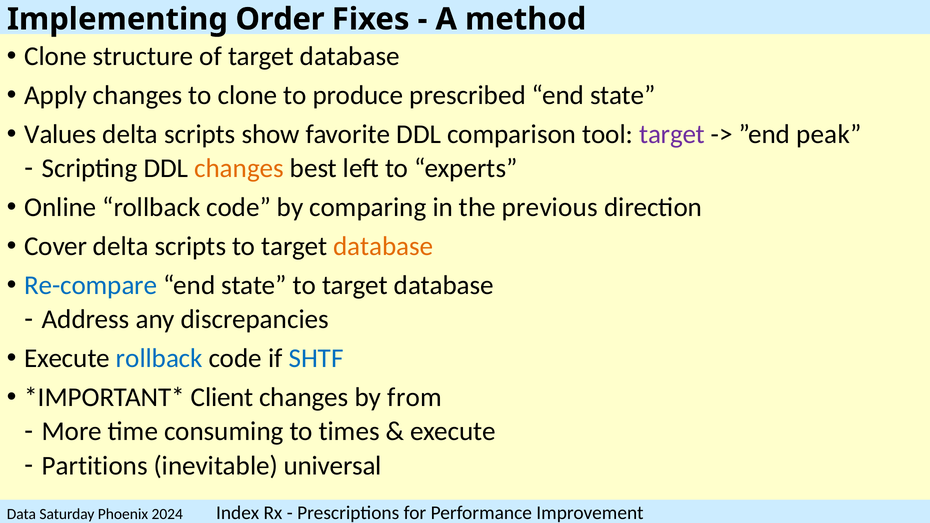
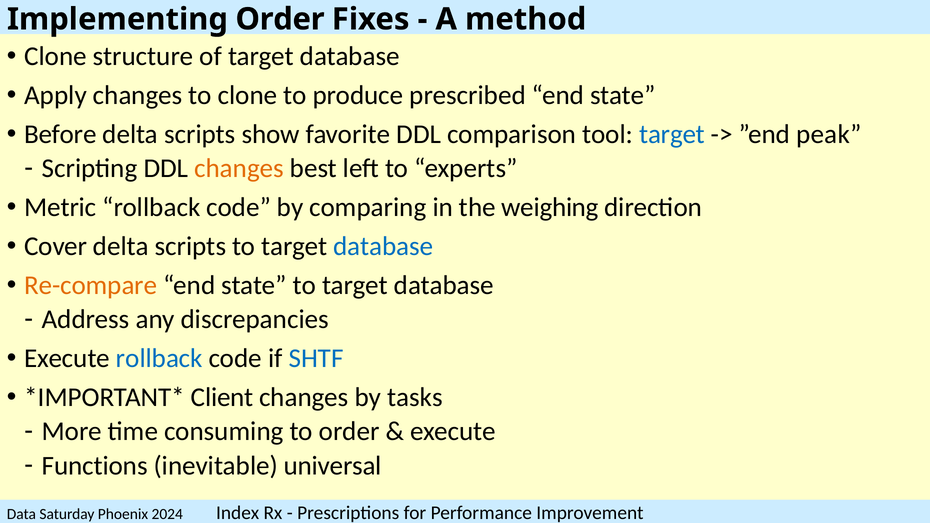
Values: Values -> Before
target at (672, 134) colour: purple -> blue
Online: Online -> Metric
previous: previous -> weighing
database at (383, 246) colour: orange -> blue
Re-compare colour: blue -> orange
from: from -> tasks
to times: times -> order
Partitions: Partitions -> Functions
